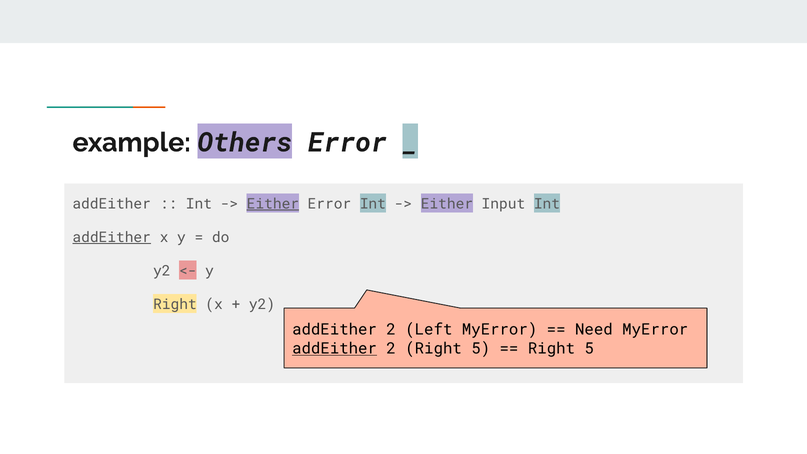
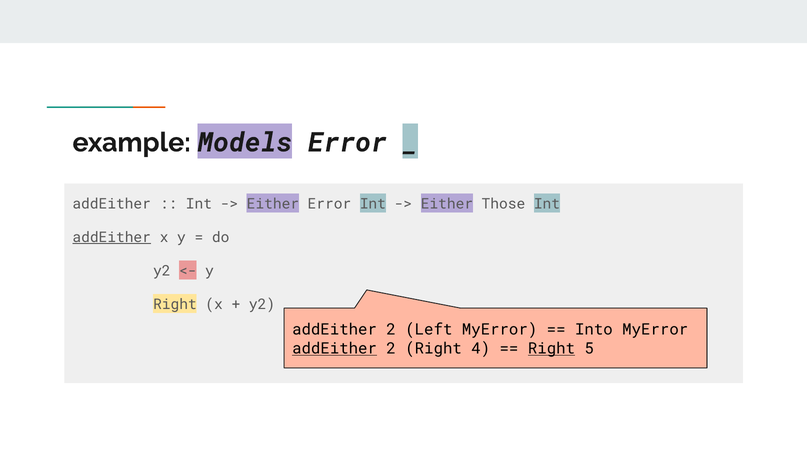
Others: Others -> Models
Either at (273, 204) underline: present -> none
Input: Input -> Those
Need: Need -> Into
2 Right 5: 5 -> 4
Right at (551, 348) underline: none -> present
